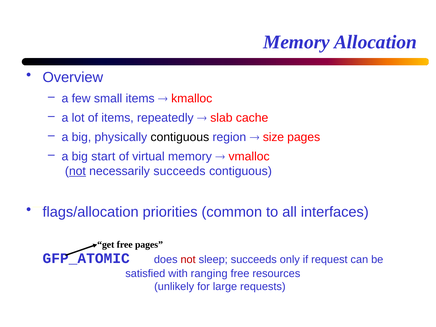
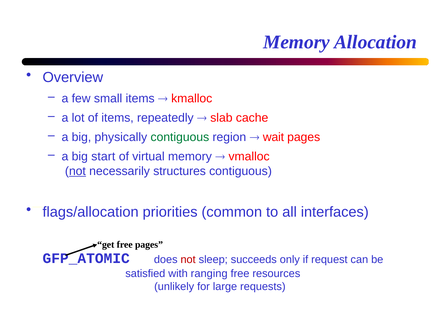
contiguous at (180, 137) colour: black -> green
size: size -> wait
necessarily succeeds: succeeds -> structures
